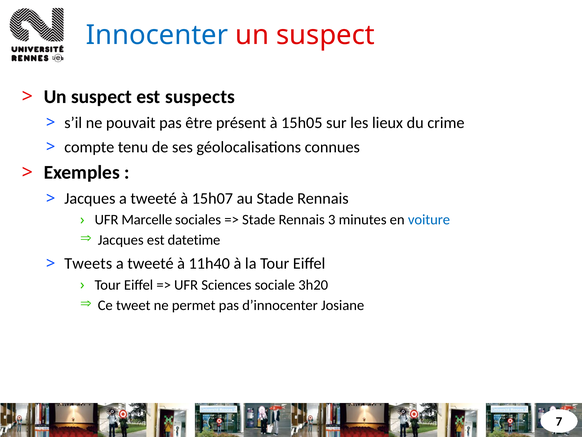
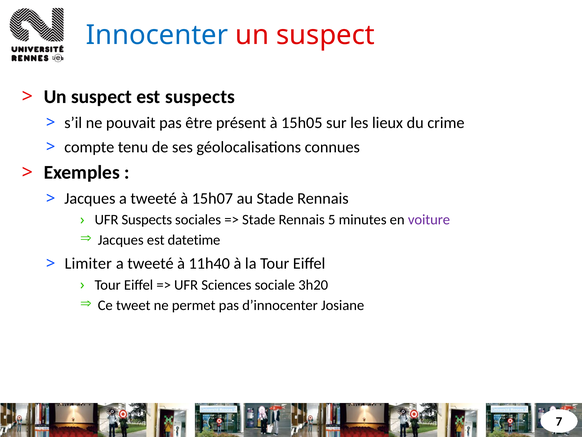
UFR Marcelle: Marcelle -> Suspects
3: 3 -> 5
voiture colour: blue -> purple
Tweets: Tweets -> Limiter
